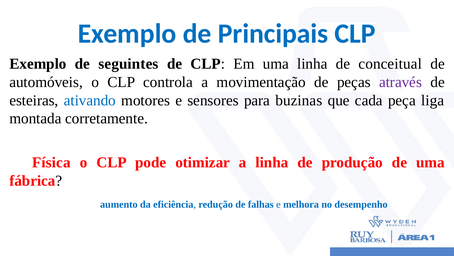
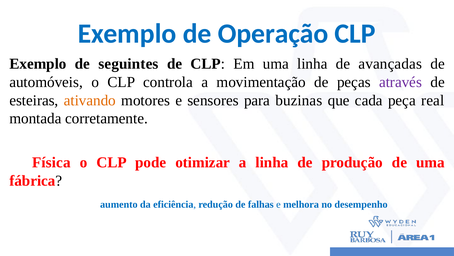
Principais: Principais -> Operação
conceitual: conceitual -> avançadas
ativando colour: blue -> orange
liga: liga -> real
